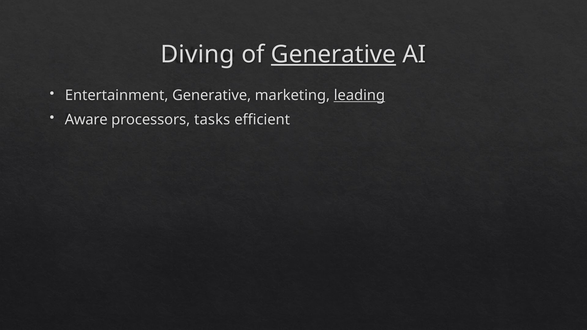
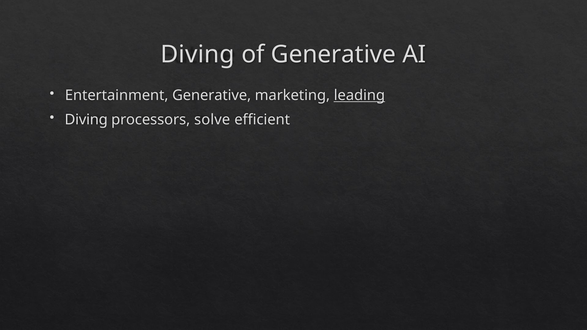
Generative at (334, 54) underline: present -> none
Aware at (86, 120): Aware -> Diving
tasks: tasks -> solve
